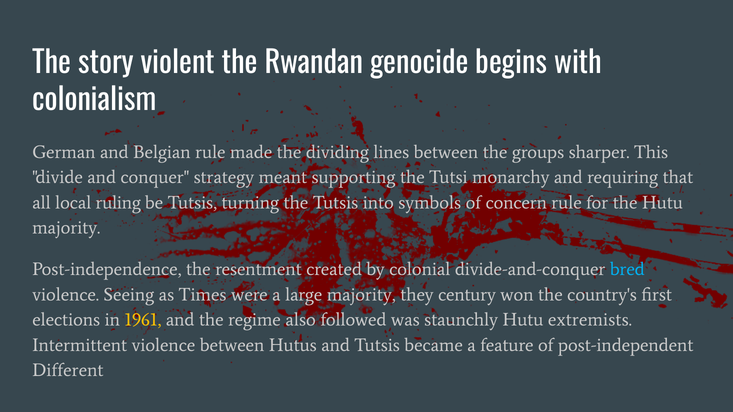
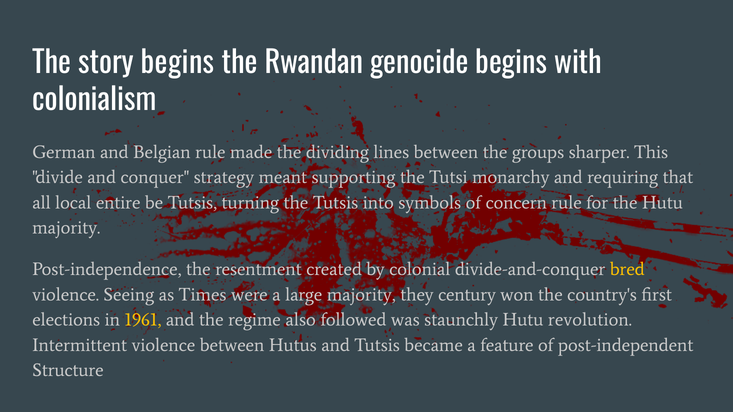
story violent: violent -> begins
ruling: ruling -> entire
bred colour: light blue -> yellow
extremists: extremists -> revolution
Different: Different -> Structure
